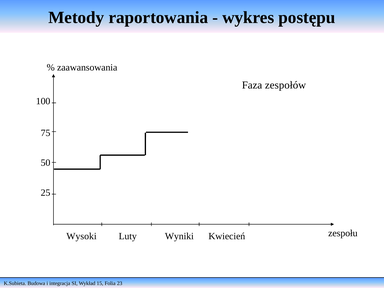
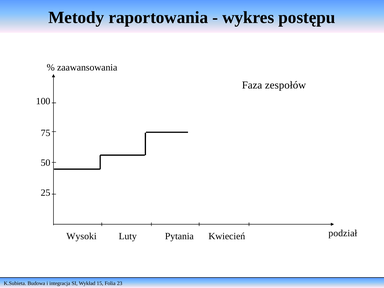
Wyniki: Wyniki -> Pytania
zespołu: zespołu -> podział
